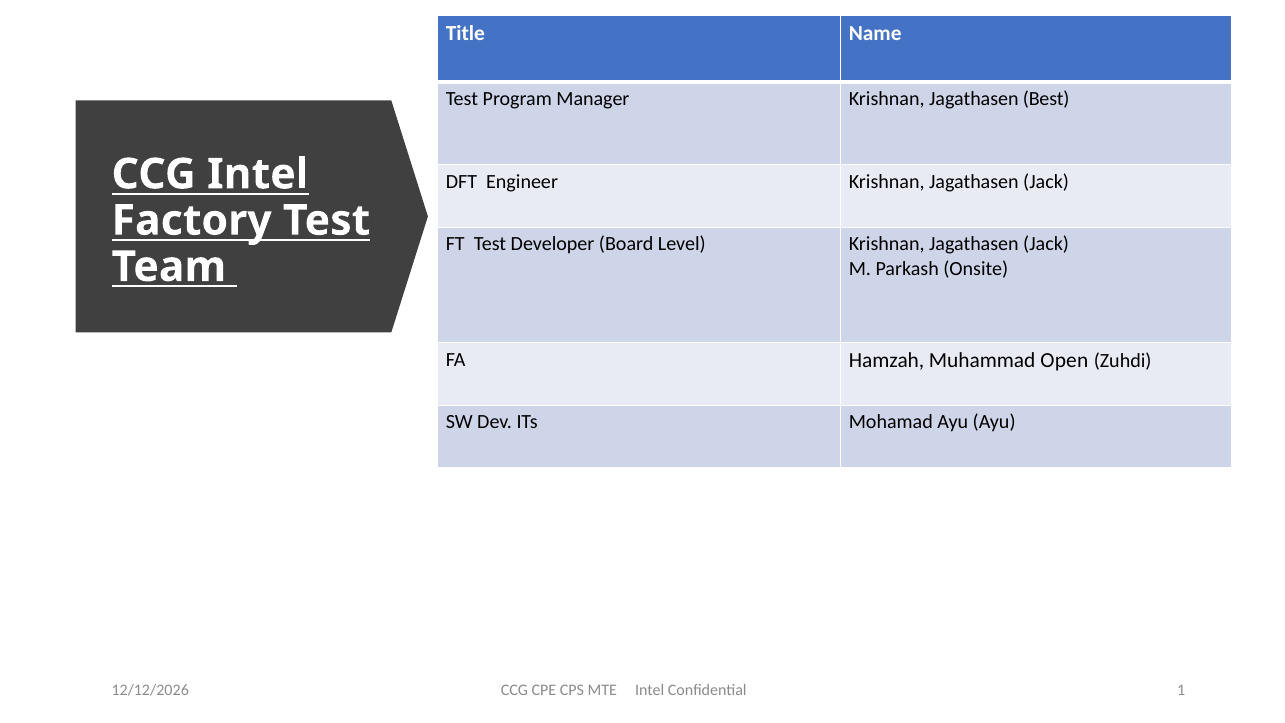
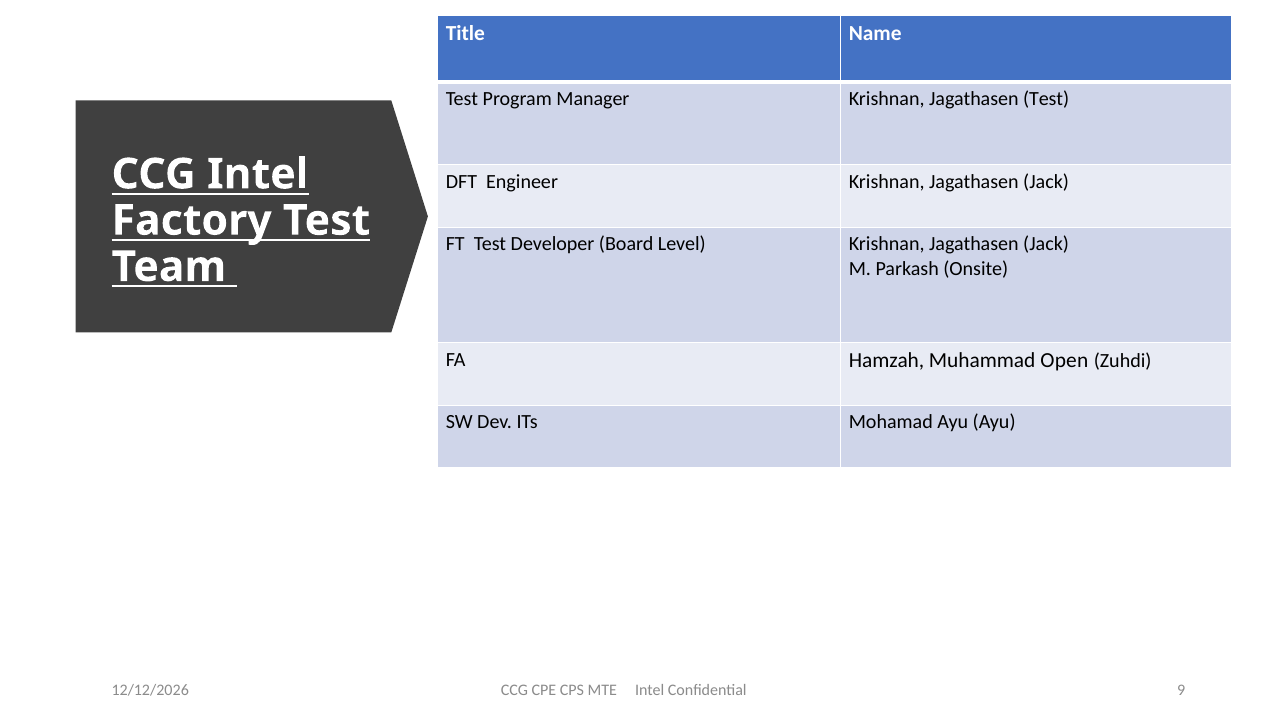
Jagathasen Best: Best -> Test
1: 1 -> 9
